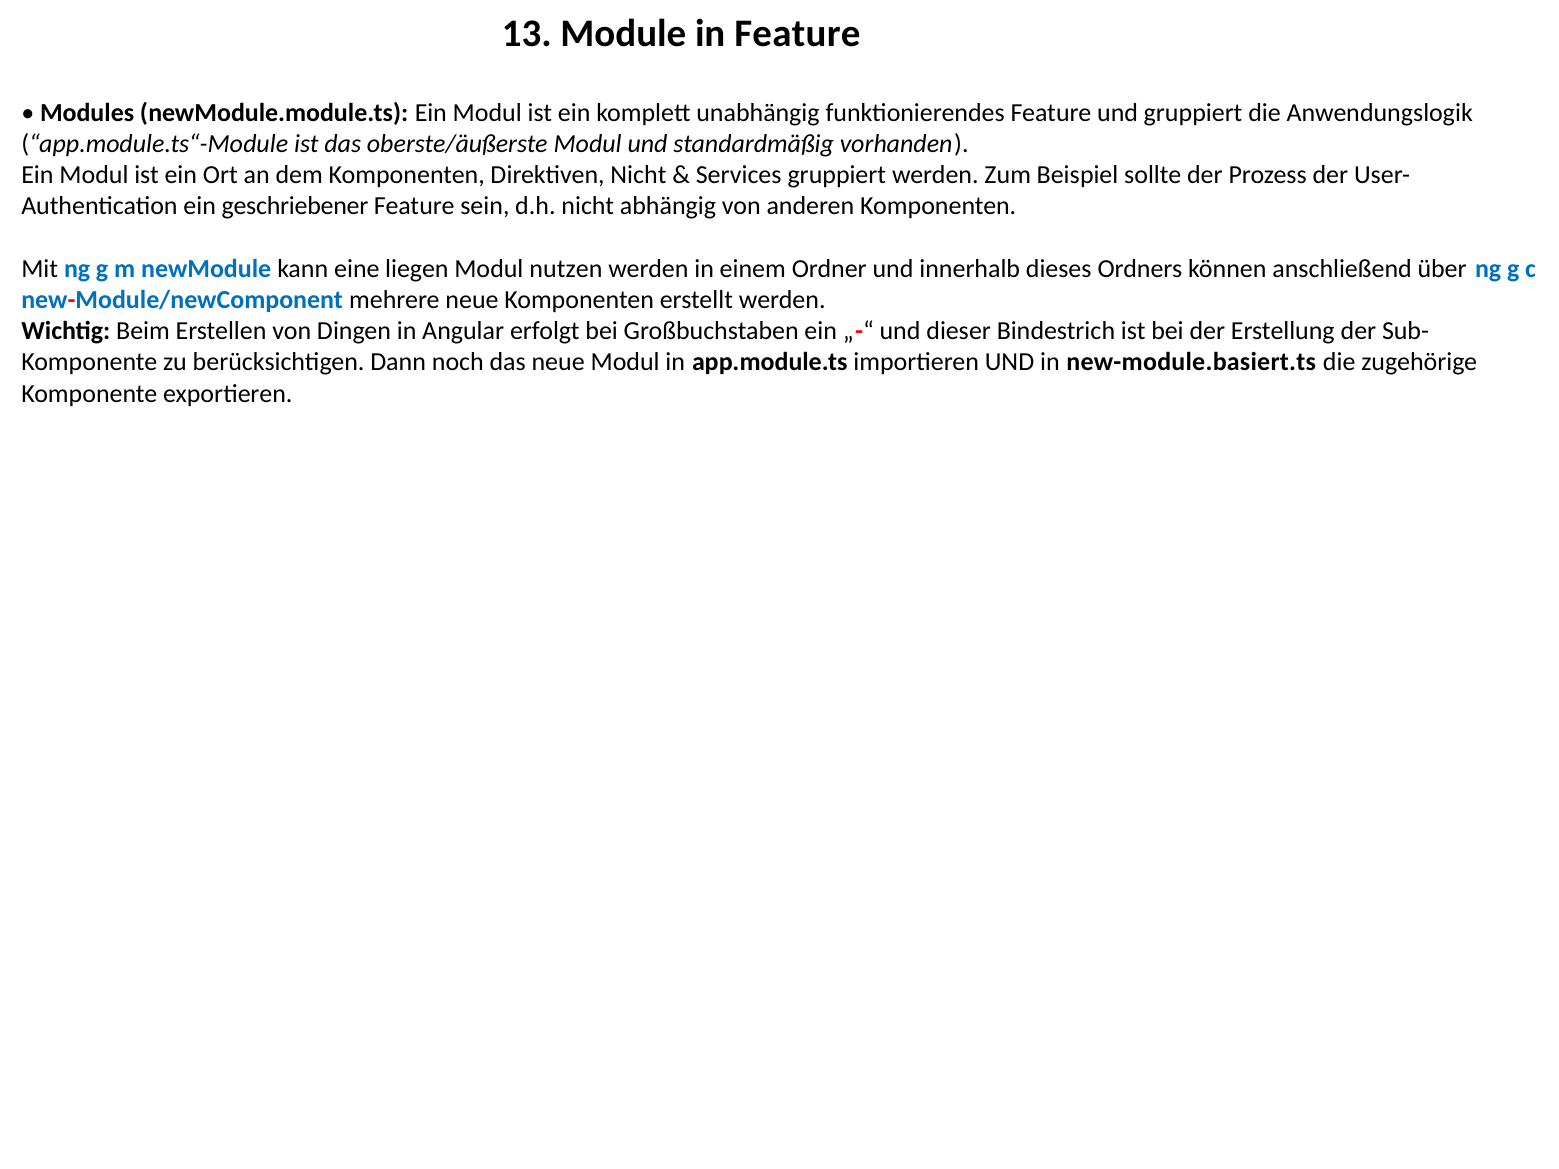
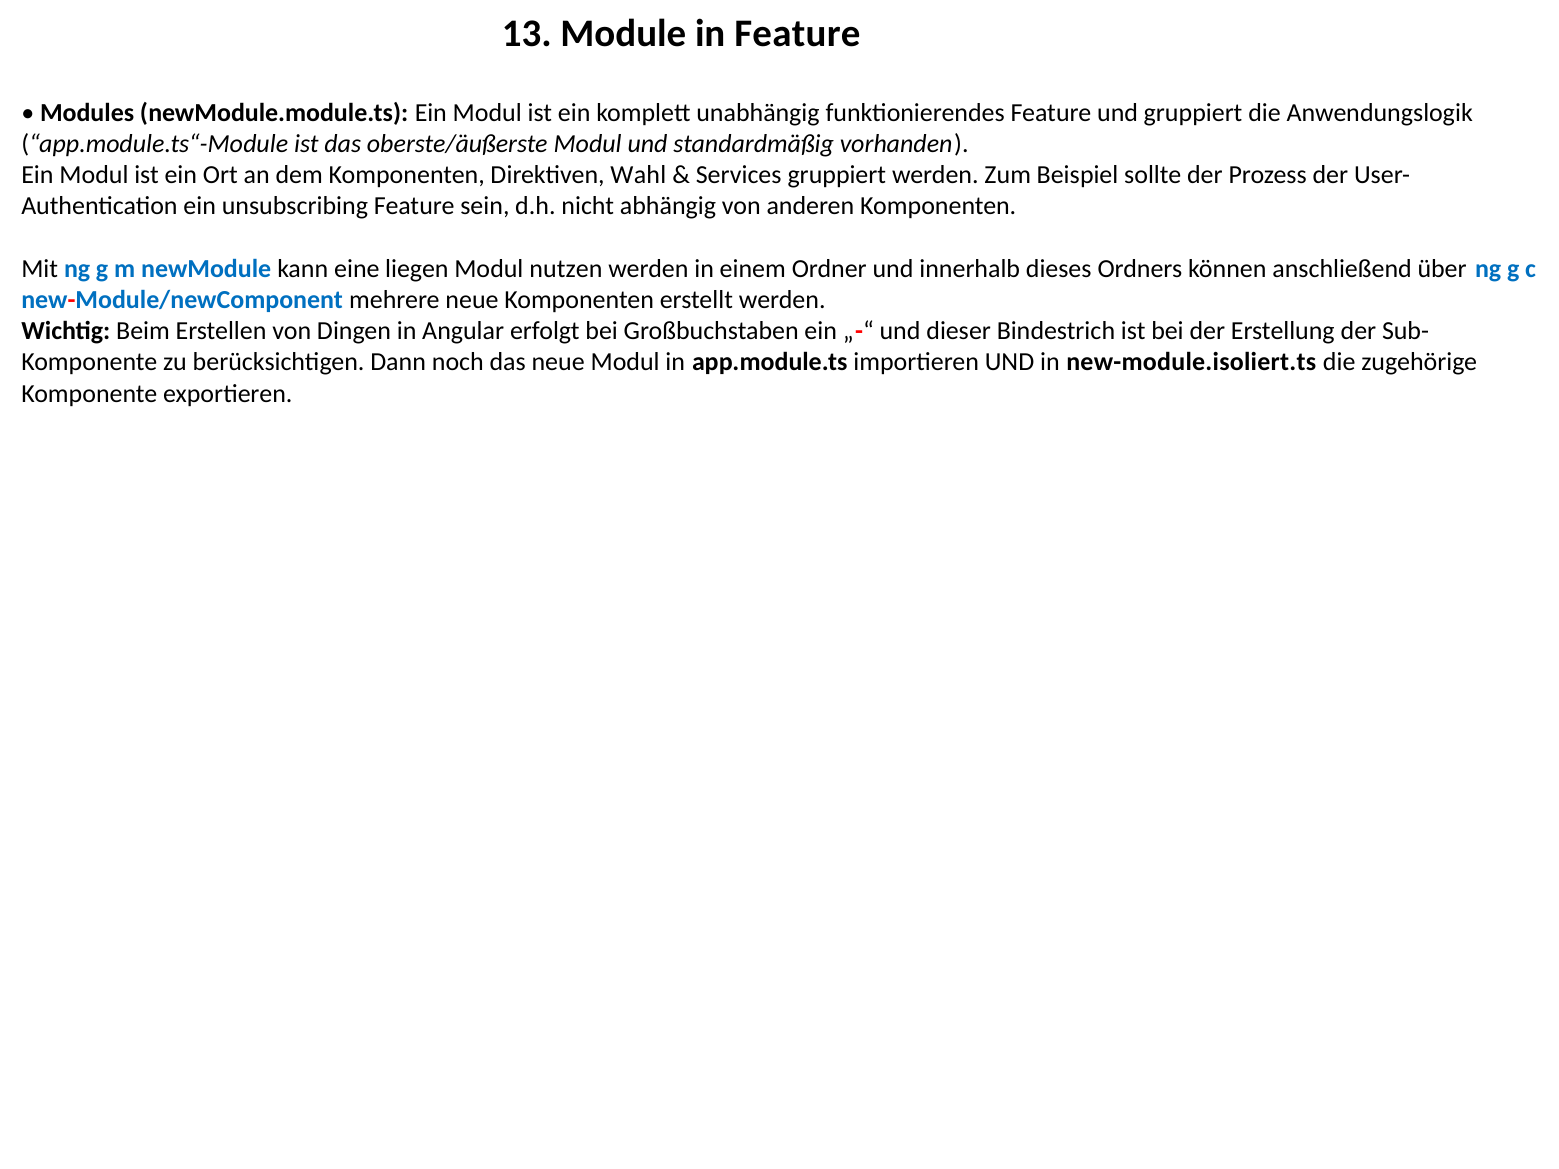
Direktiven Nicht: Nicht -> Wahl
geschriebener: geschriebener -> unsubscribing
new-module.basiert.ts: new-module.basiert.ts -> new-module.isoliert.ts
